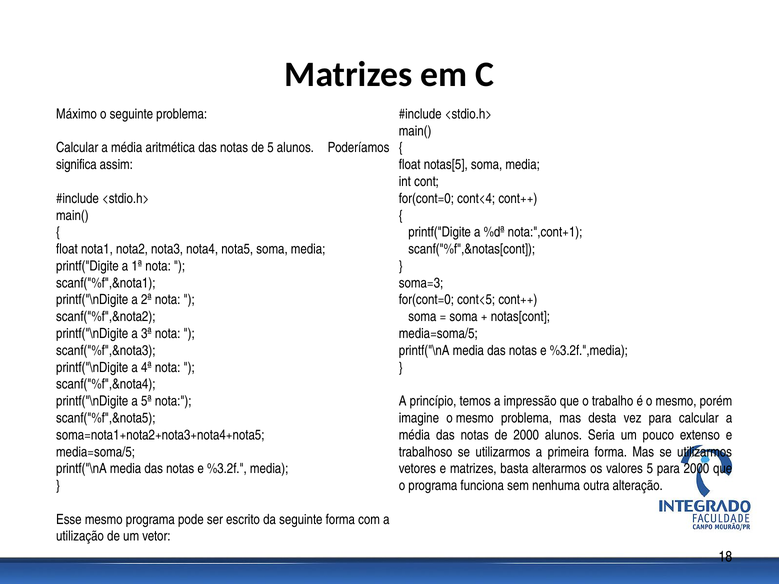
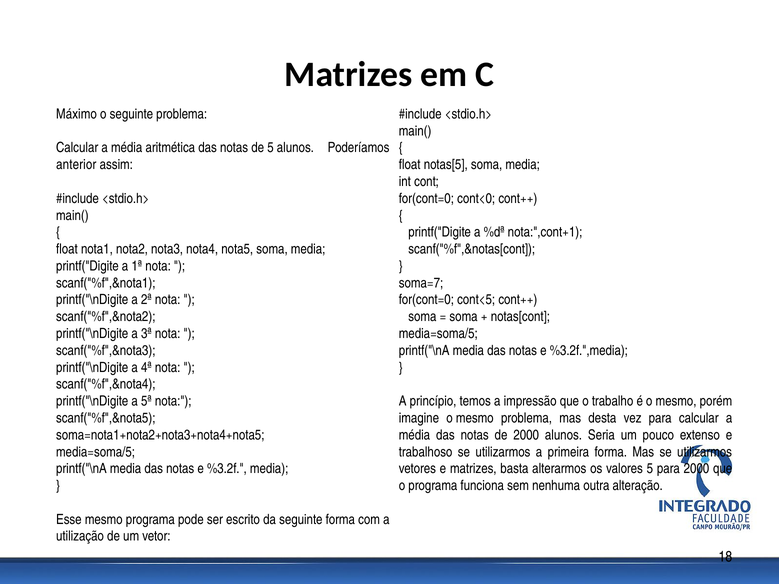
significa: significa -> anterior
cont<4: cont<4 -> cont<0
soma=3: soma=3 -> soma=7
